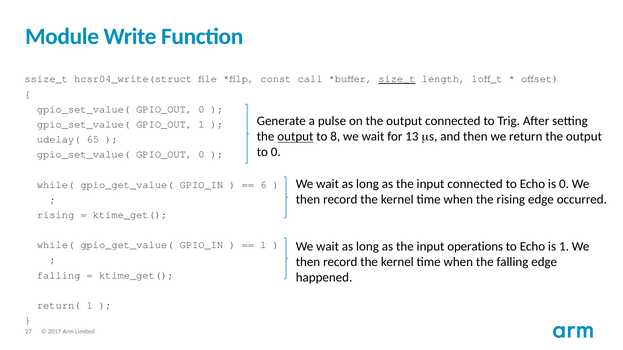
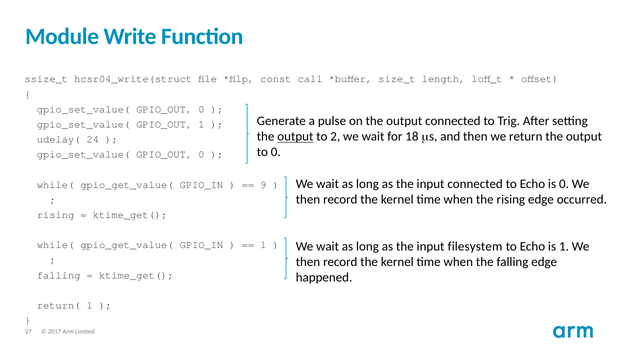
size_t underline: present -> none
8: 8 -> 2
13: 13 -> 18
65: 65 -> 24
6: 6 -> 9
operations: operations -> filesystem
